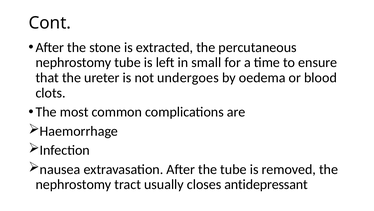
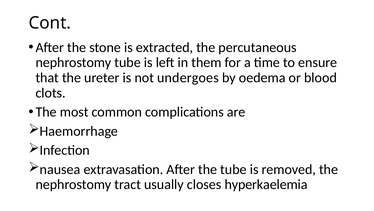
small: small -> them
antidepressant: antidepressant -> hyperkaelemia
